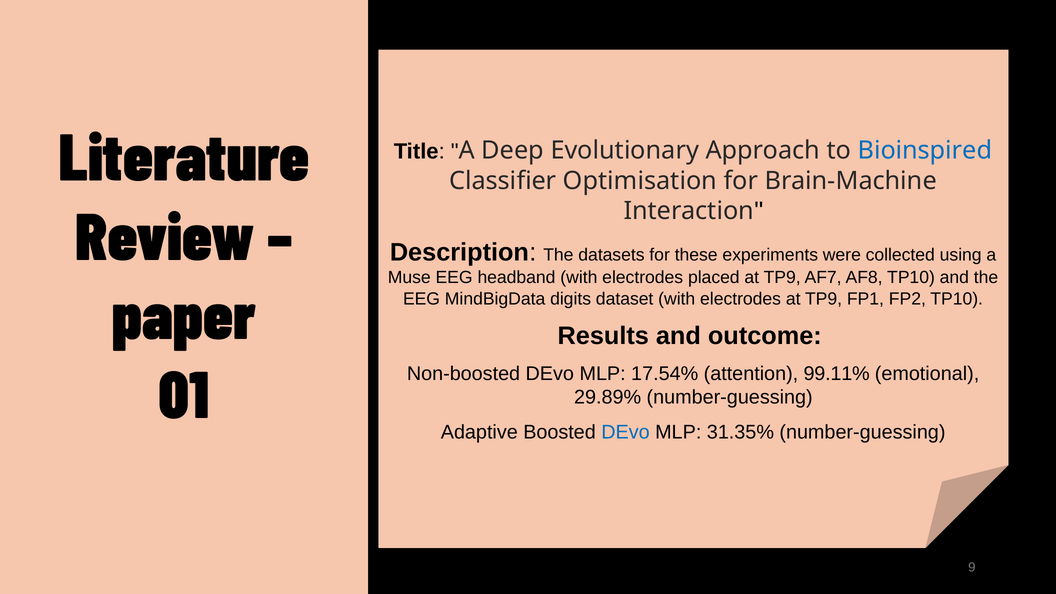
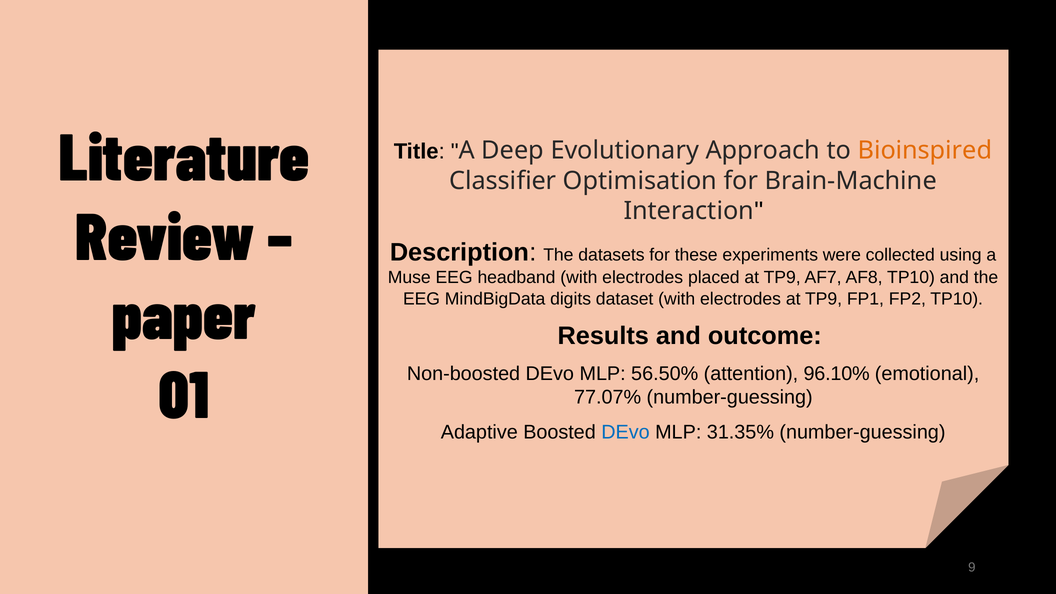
Bioinspired colour: blue -> orange
17.54%: 17.54% -> 56.50%
99.11%: 99.11% -> 96.10%
29.89%: 29.89% -> 77.07%
